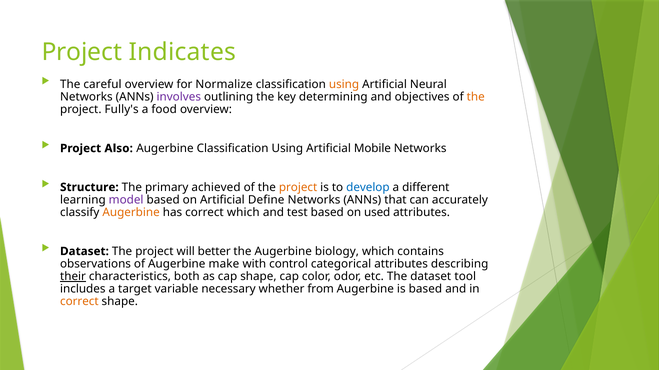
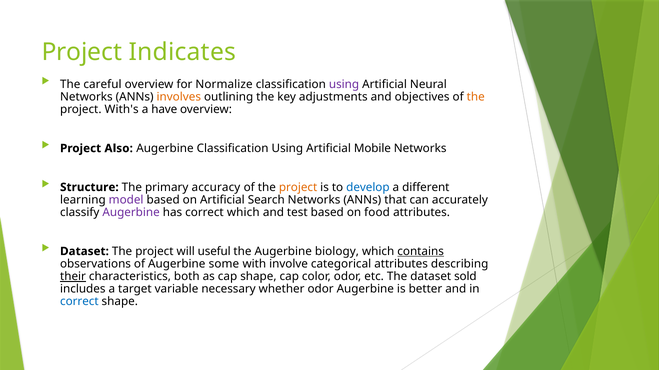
using at (344, 84) colour: orange -> purple
involves colour: purple -> orange
determining: determining -> adjustments
Fully's: Fully's -> With's
food: food -> have
achieved: achieved -> accuracy
Define: Define -> Search
Augerbine at (131, 213) colour: orange -> purple
used: used -> food
better: better -> useful
contains underline: none -> present
make: make -> some
control: control -> involve
tool: tool -> sold
whether from: from -> odor
is based: based -> better
correct at (79, 302) colour: orange -> blue
